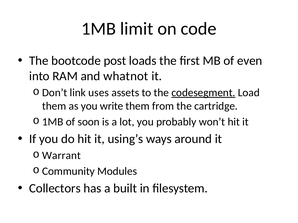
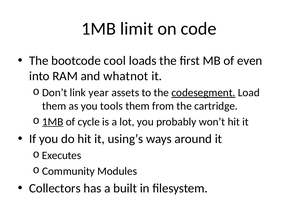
post: post -> cool
uses: uses -> year
write: write -> tools
1MB at (53, 122) underline: none -> present
soon: soon -> cycle
Warrant: Warrant -> Executes
